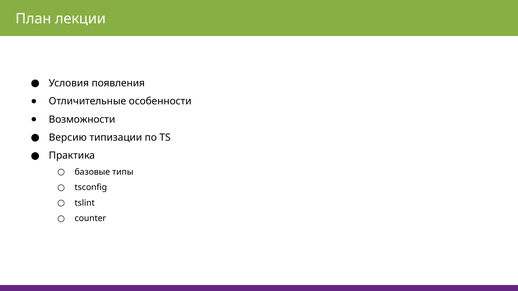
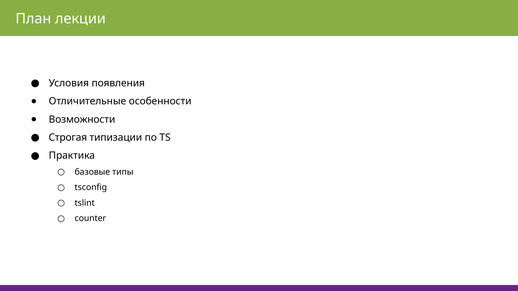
Версию: Версию -> Строгая
